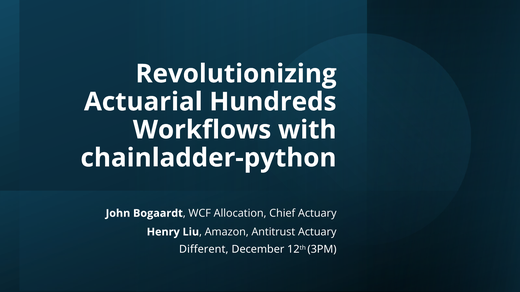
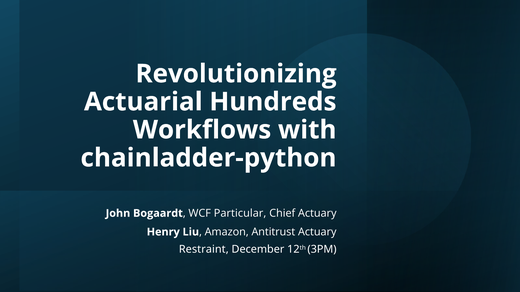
Allocation: Allocation -> Particular
Different: Different -> Restraint
